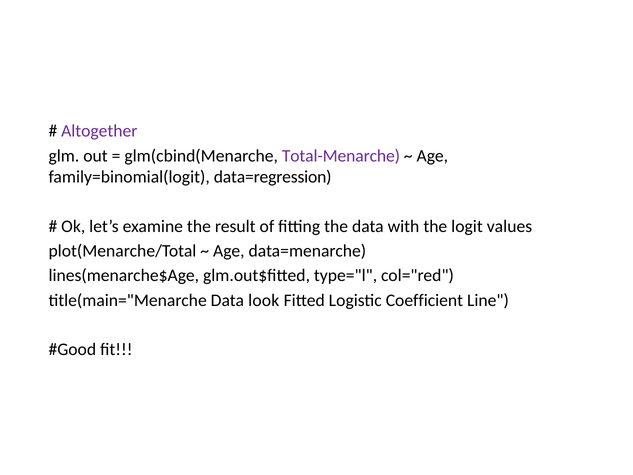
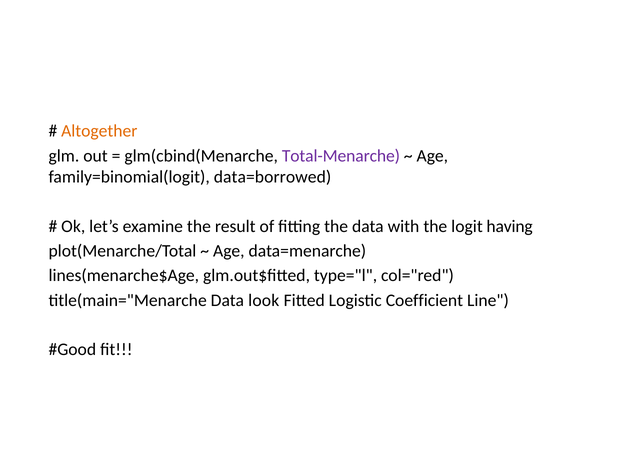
Altogether colour: purple -> orange
data=regression: data=regression -> data=borrowed
values: values -> having
